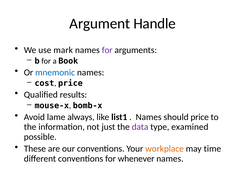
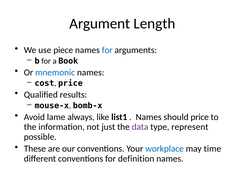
Handle: Handle -> Length
mark: mark -> piece
for at (107, 50) colour: purple -> blue
examined: examined -> represent
workplace colour: orange -> blue
whenever: whenever -> definition
